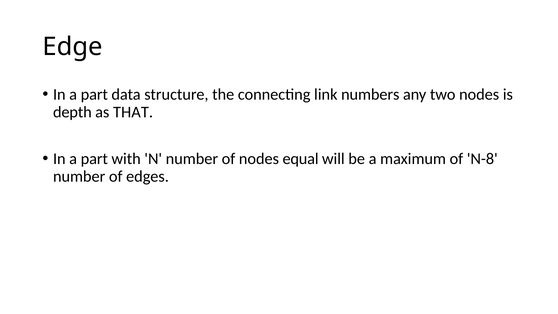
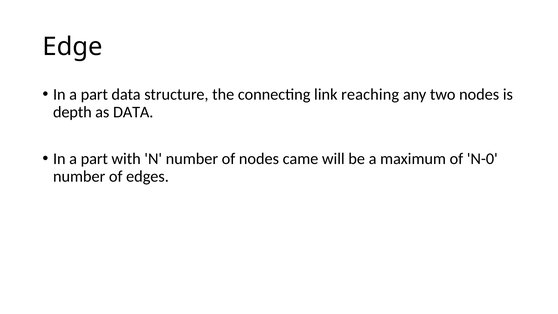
numbers: numbers -> reaching
as THAT: THAT -> DATA
equal: equal -> came
N-8: N-8 -> N-0
